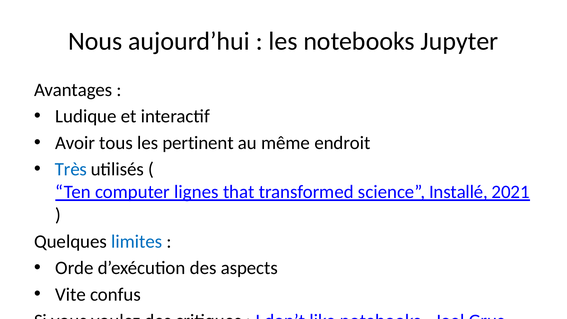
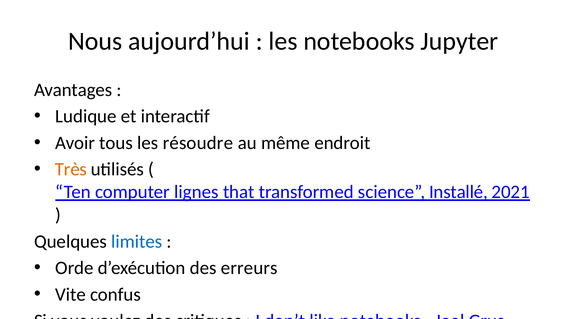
pertinent: pertinent -> résoudre
Très colour: blue -> orange
aspects: aspects -> erreurs
